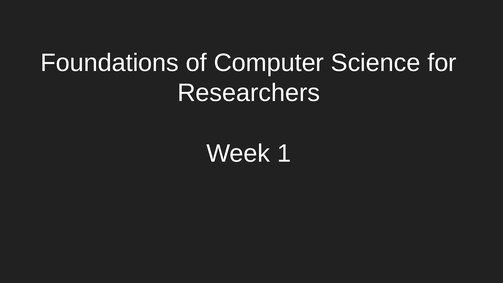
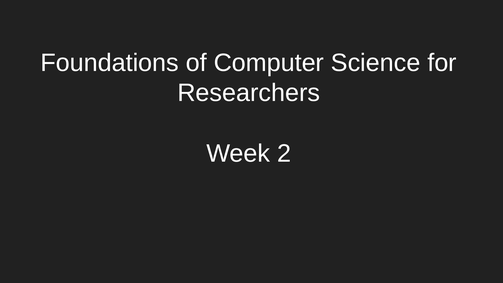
1: 1 -> 2
